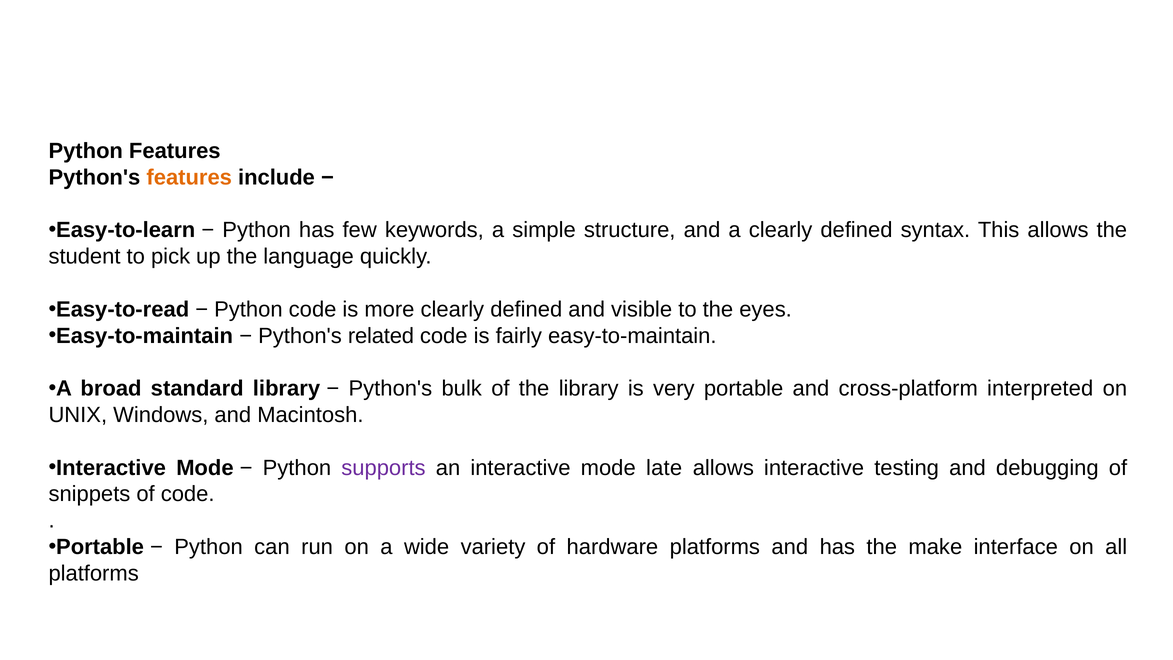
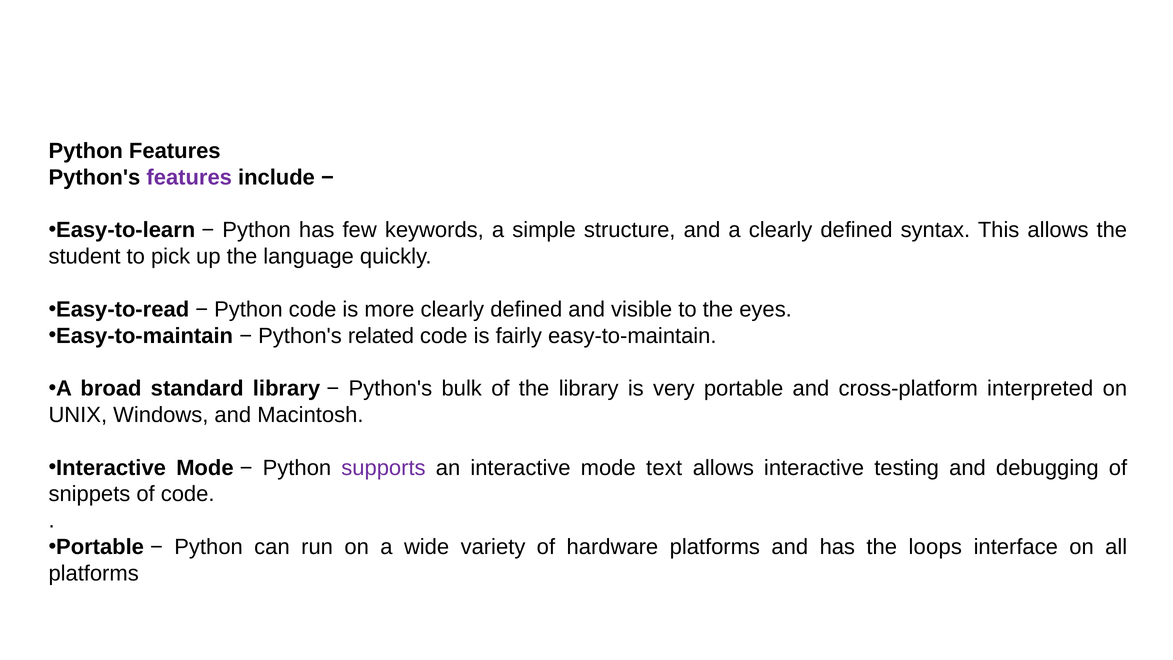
features at (189, 177) colour: orange -> purple
late: late -> text
make: make -> loops
